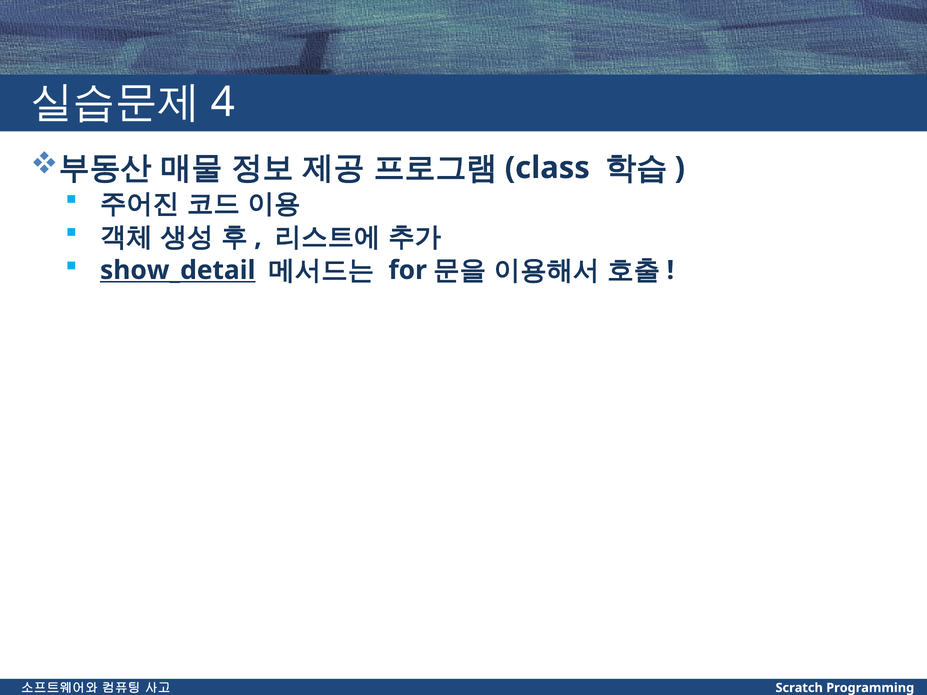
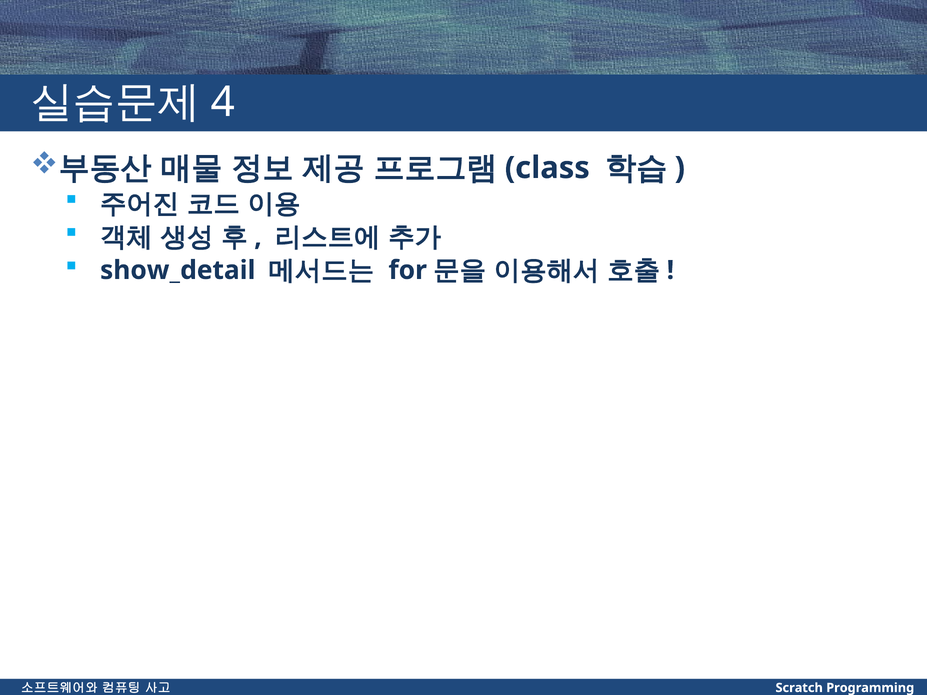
show_detail underline: present -> none
